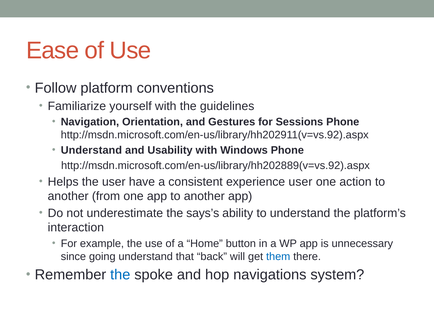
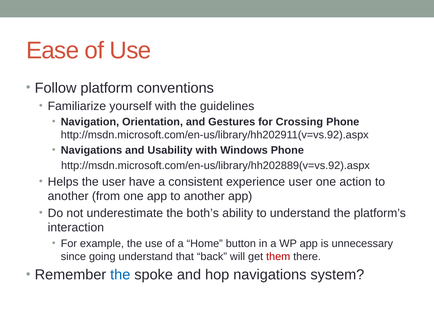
Sessions: Sessions -> Crossing
Understand at (91, 150): Understand -> Navigations
says’s: says’s -> both’s
them colour: blue -> red
